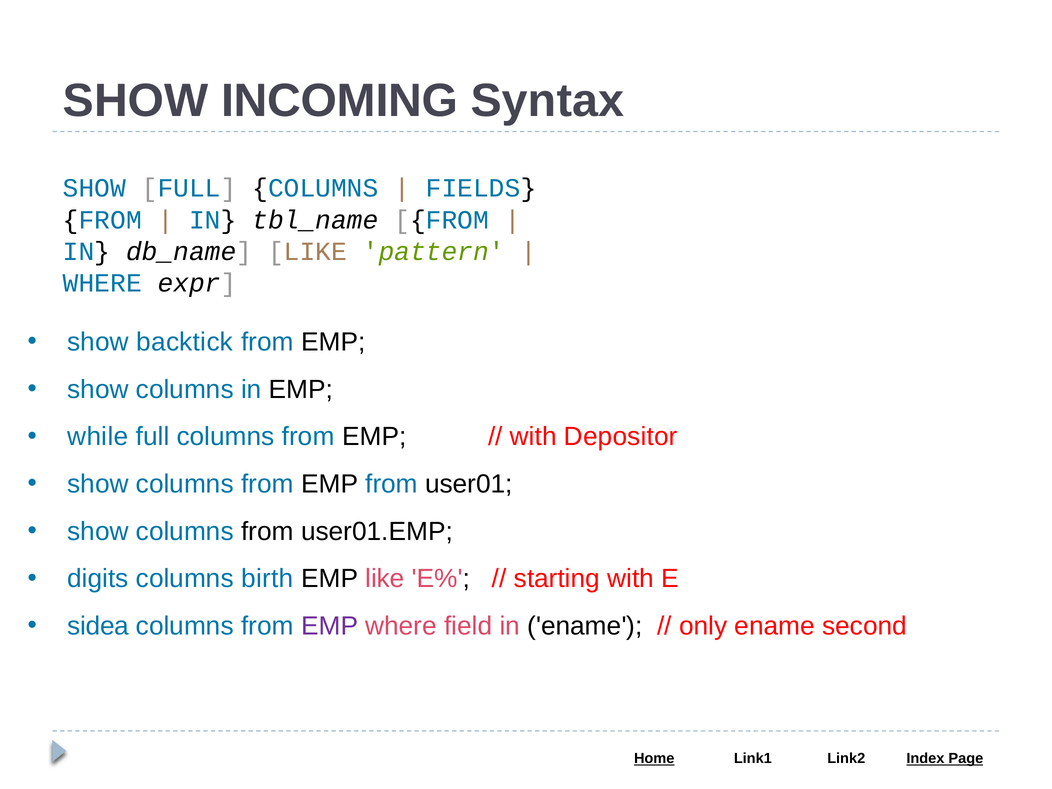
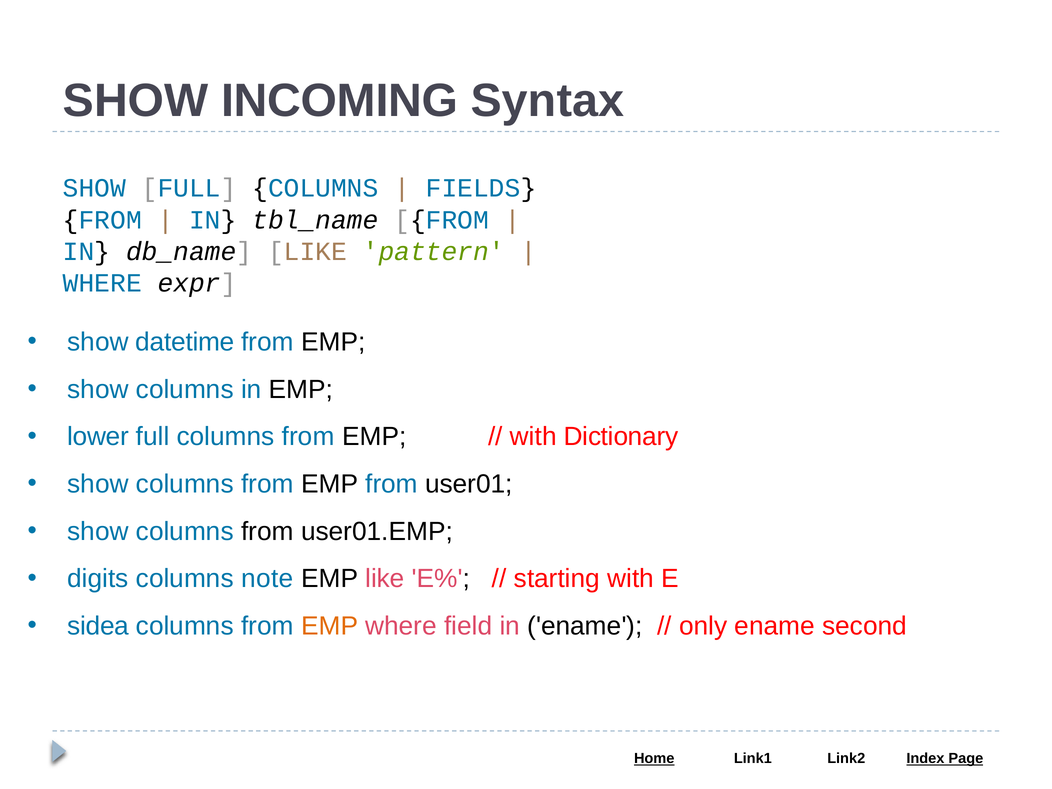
backtick: backtick -> datetime
while: while -> lower
Depositor: Depositor -> Dictionary
birth: birth -> note
EMP at (330, 626) colour: purple -> orange
